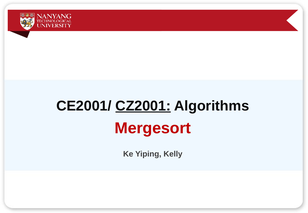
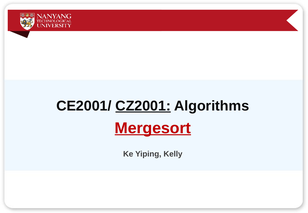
Mergesort underline: none -> present
